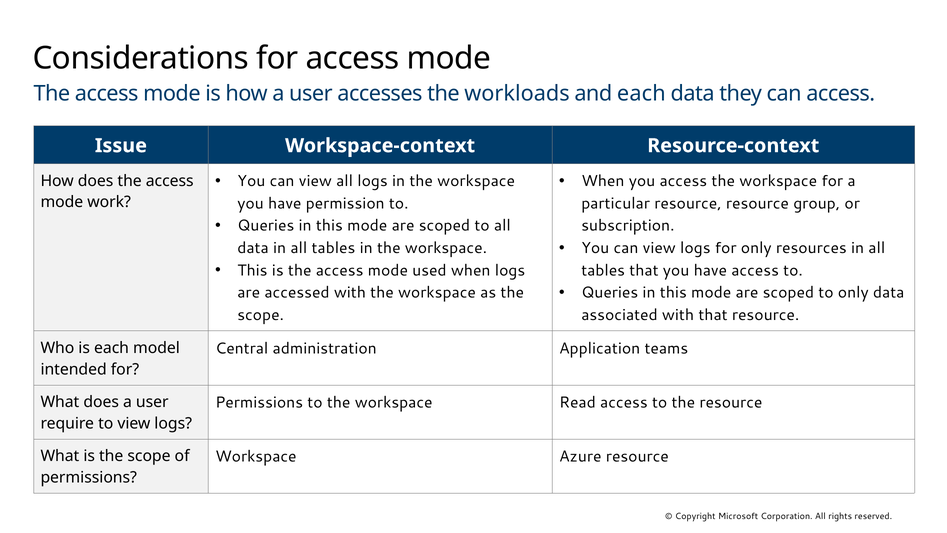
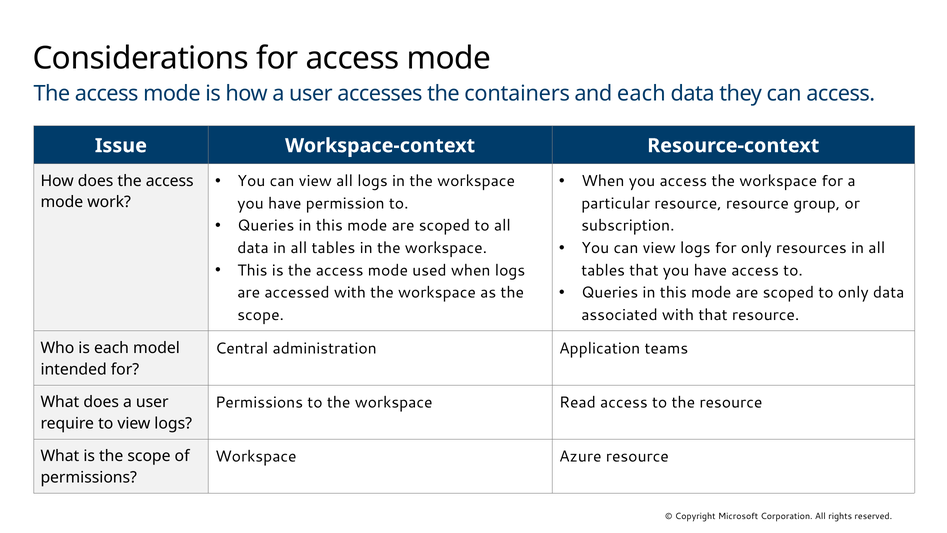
workloads: workloads -> containers
